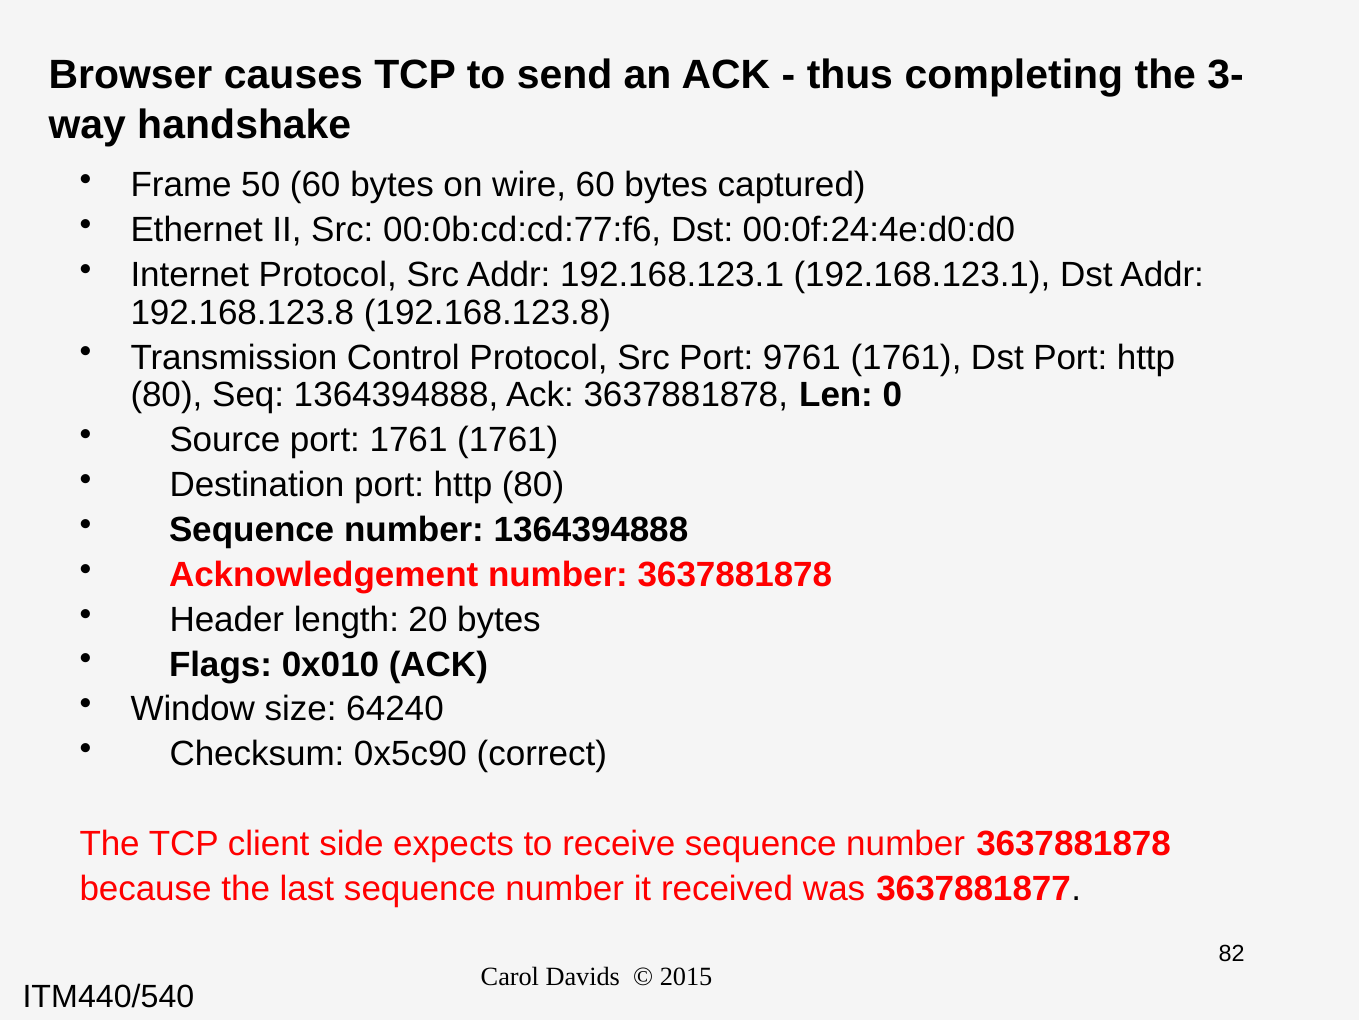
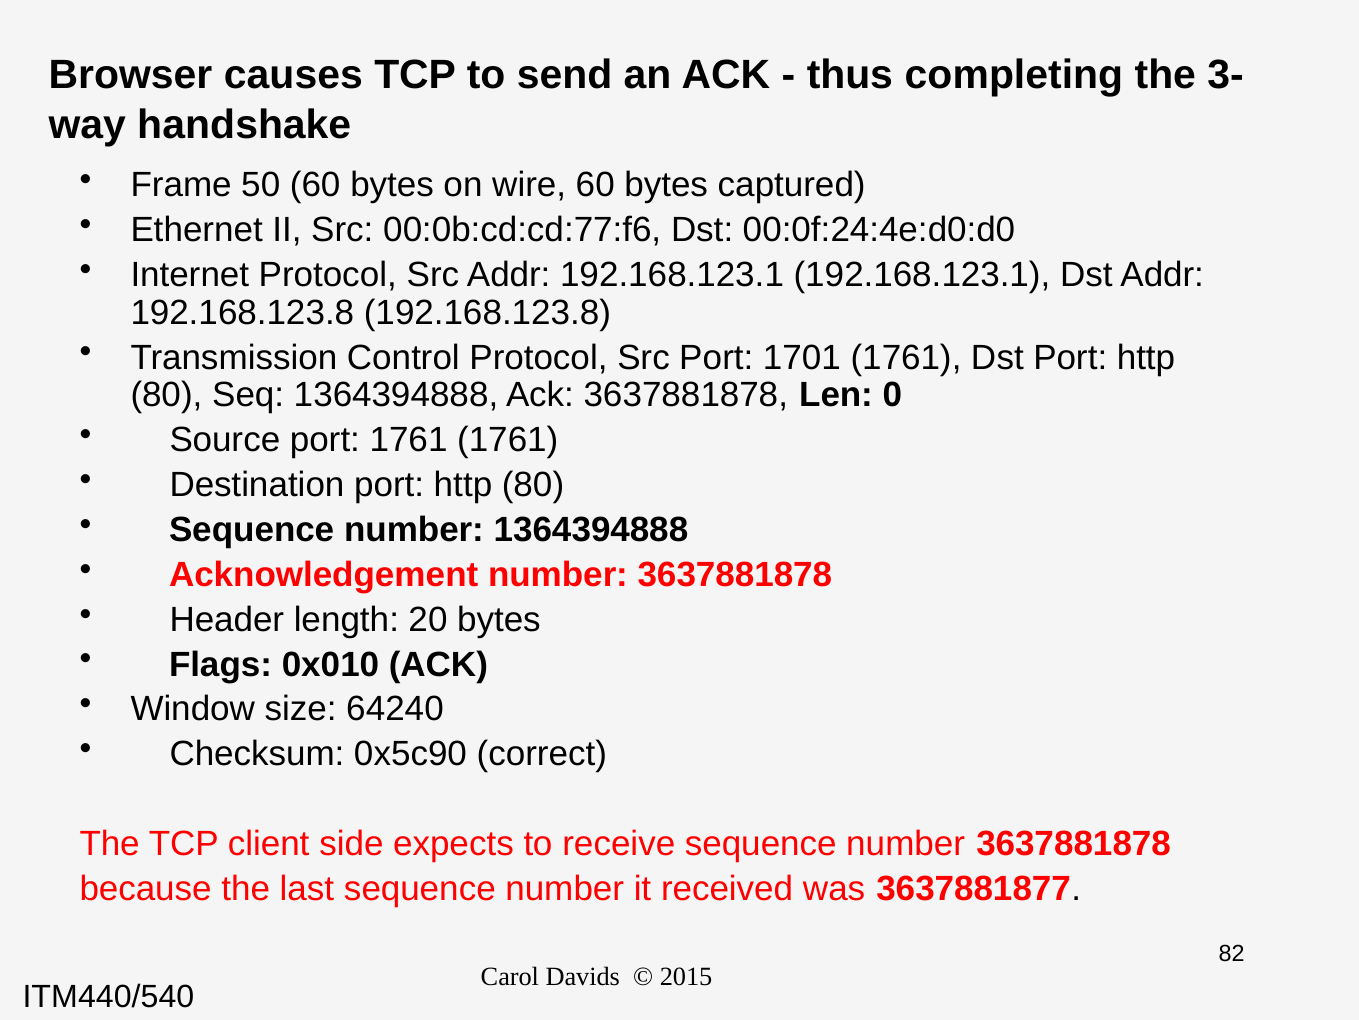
9761: 9761 -> 1701
